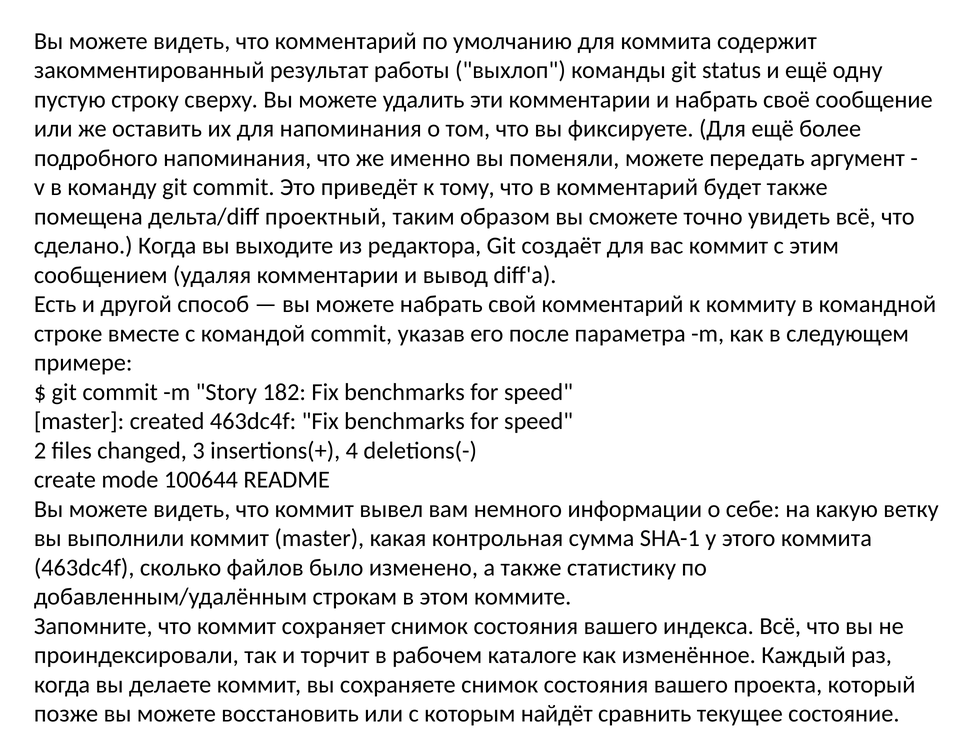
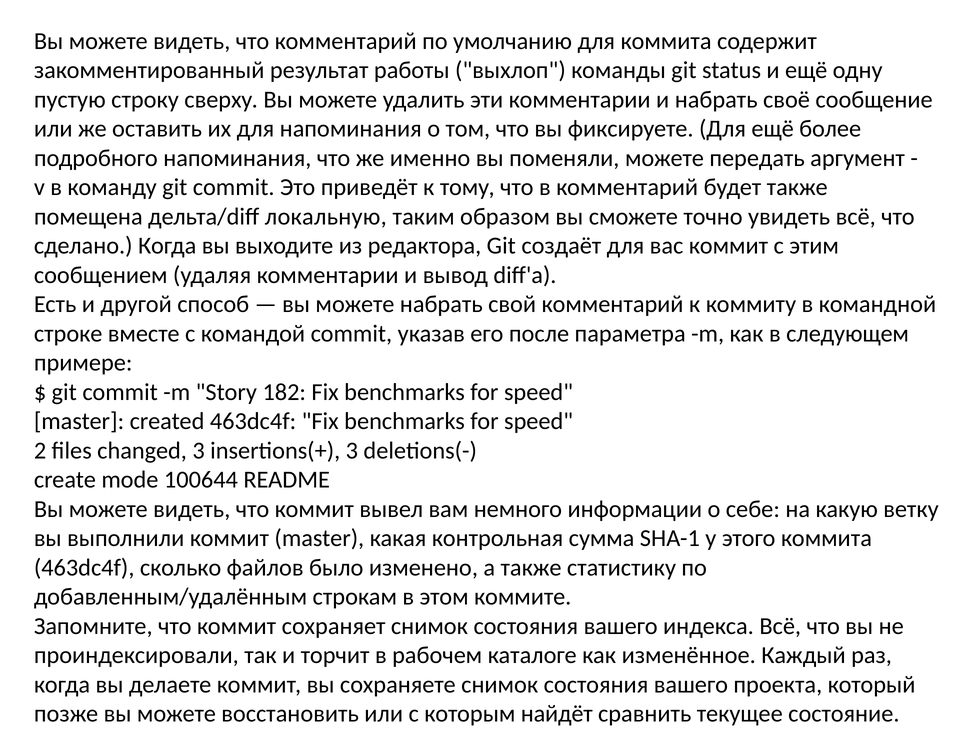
проектный: проектный -> локальную
insertions(+ 4: 4 -> 3
